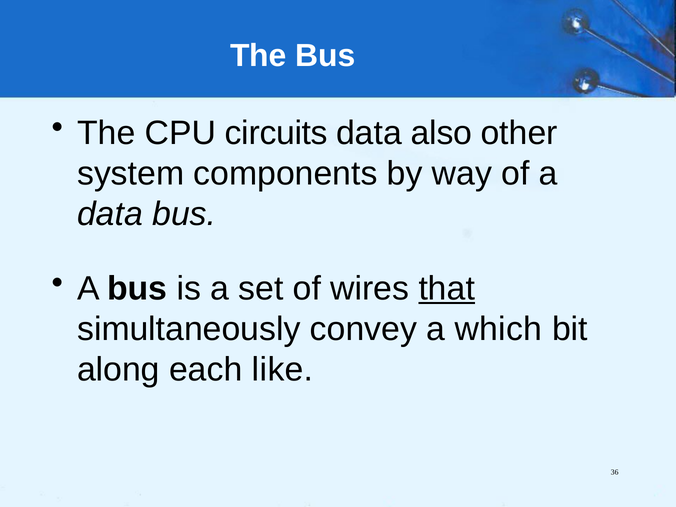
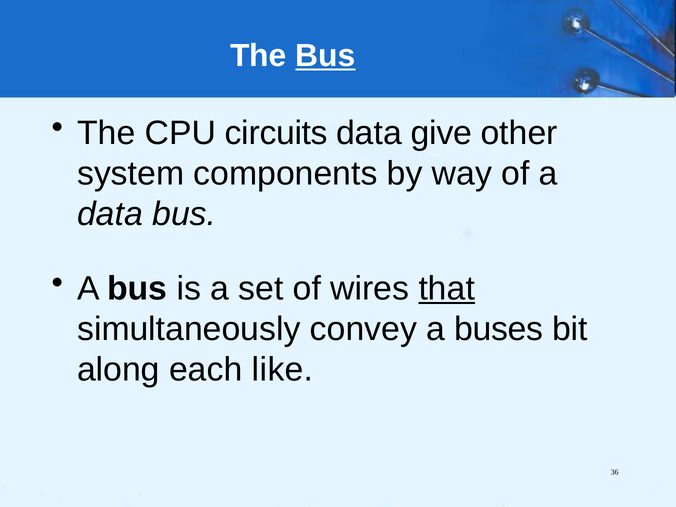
Bus at (326, 56) underline: none -> present
also: also -> give
which: which -> buses
